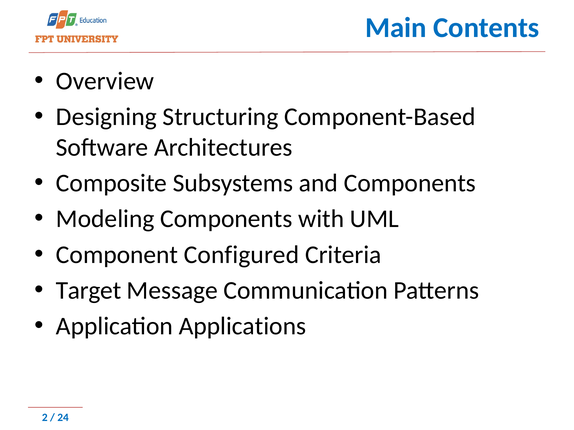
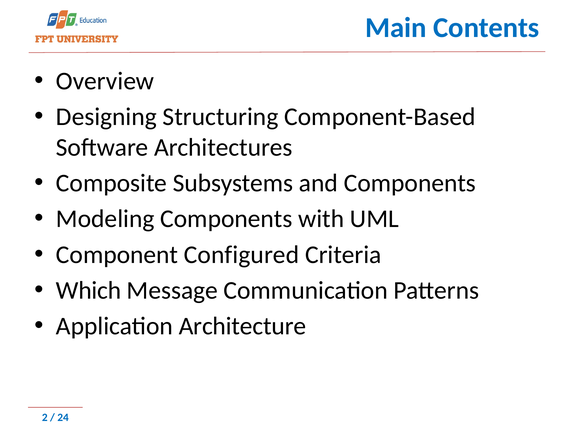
Target: Target -> Which
Applications: Applications -> Architecture
